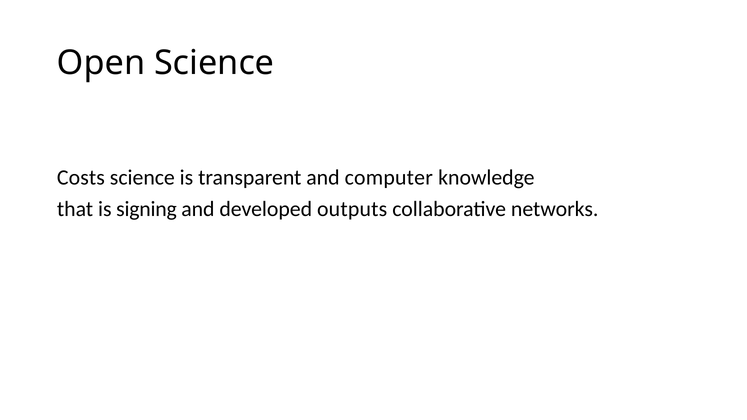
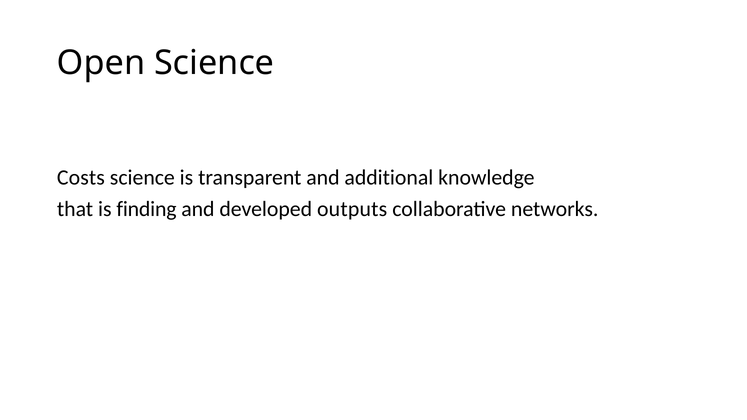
computer: computer -> additional
signing: signing -> finding
